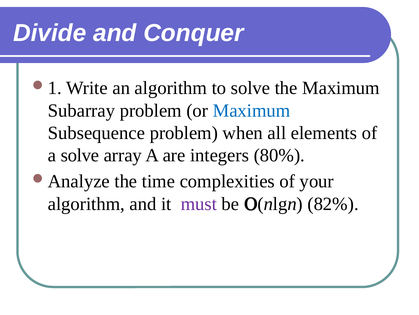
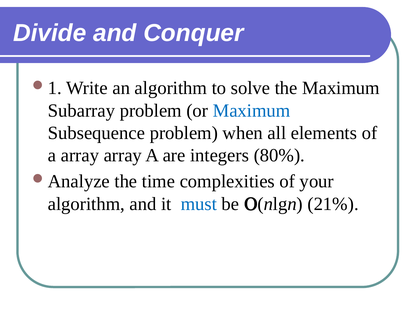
a solve: solve -> array
must colour: purple -> blue
82%: 82% -> 21%
